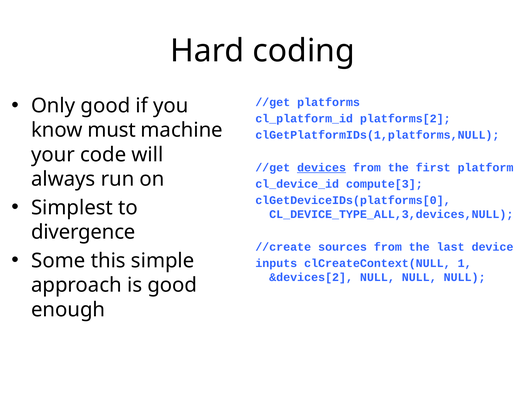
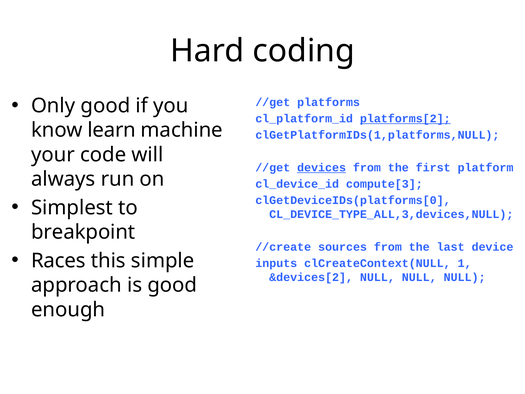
platforms[2 underline: none -> present
must: must -> learn
divergence: divergence -> breakpoint
Some: Some -> Races
